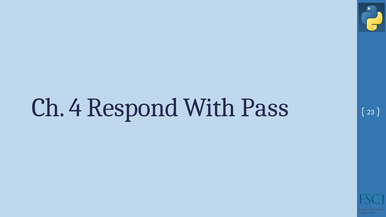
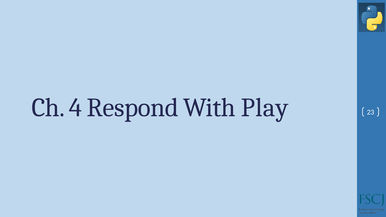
Pass: Pass -> Play
